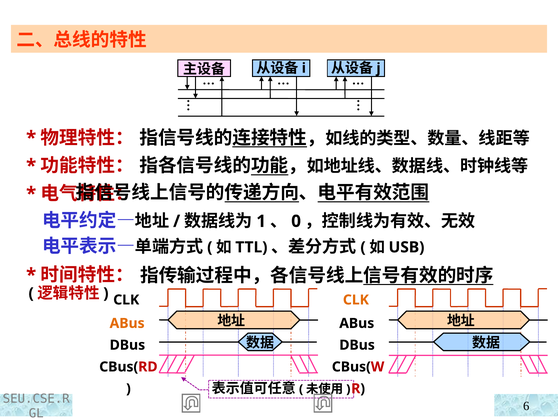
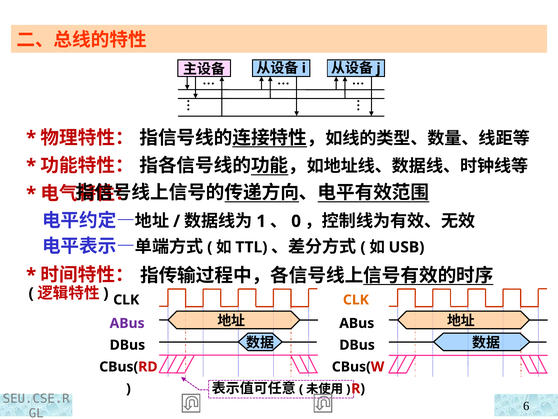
ABus at (127, 323) colour: orange -> purple
